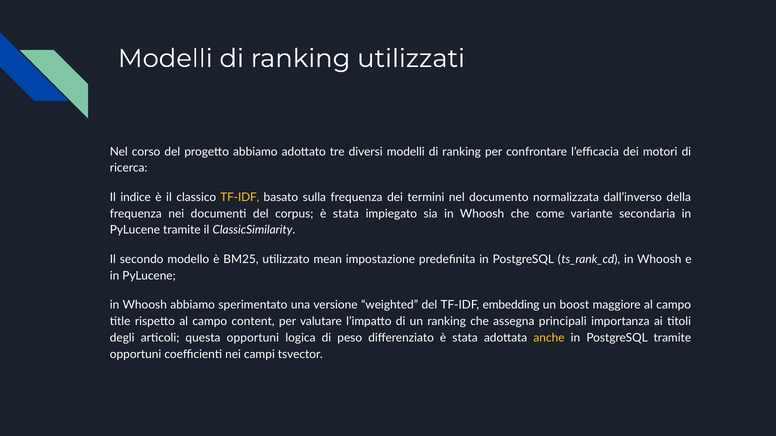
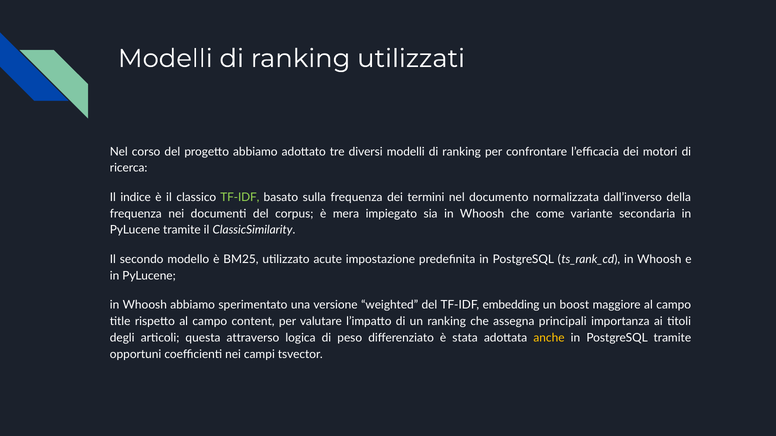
TF-IDF at (240, 198) colour: yellow -> light green
corpus è stata: stata -> mera
mean: mean -> acute
questa opportuni: opportuni -> attraverso
